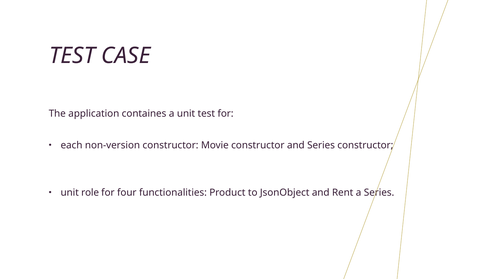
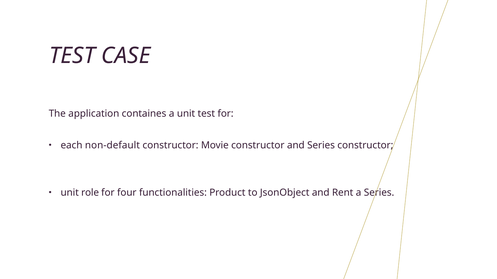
non-version: non-version -> non-default
